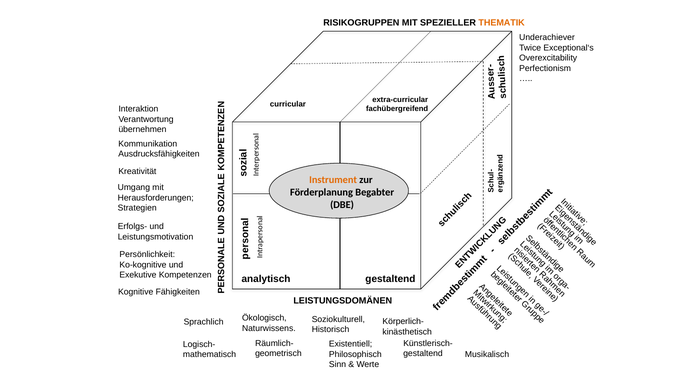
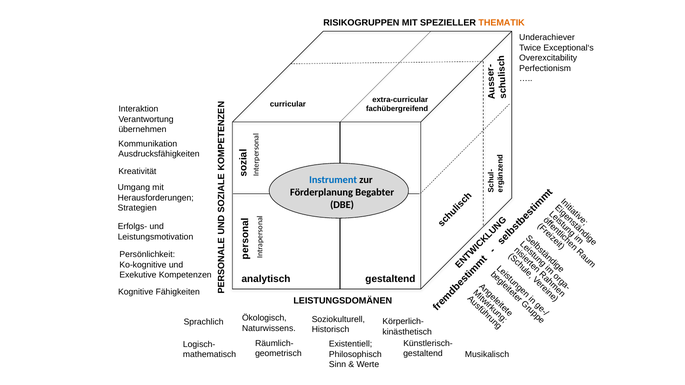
Instrument colour: orange -> blue
